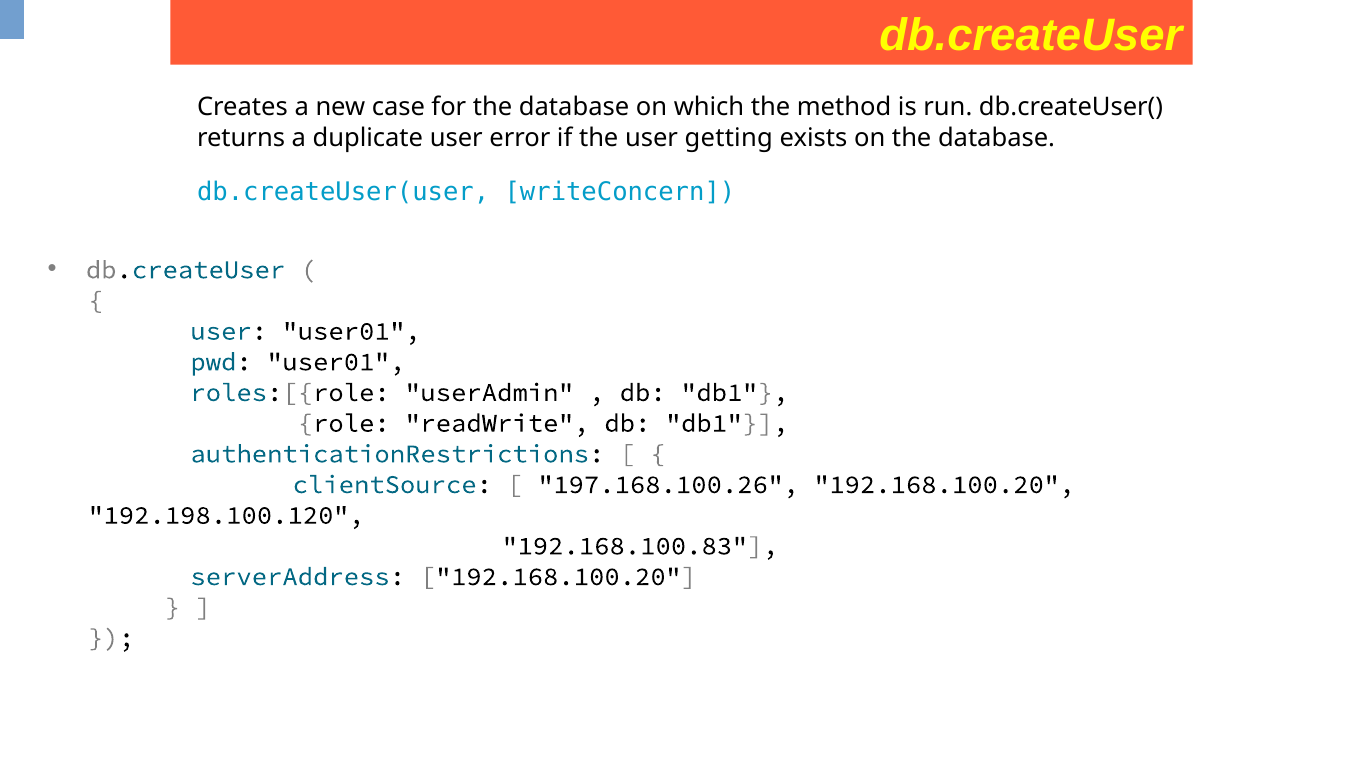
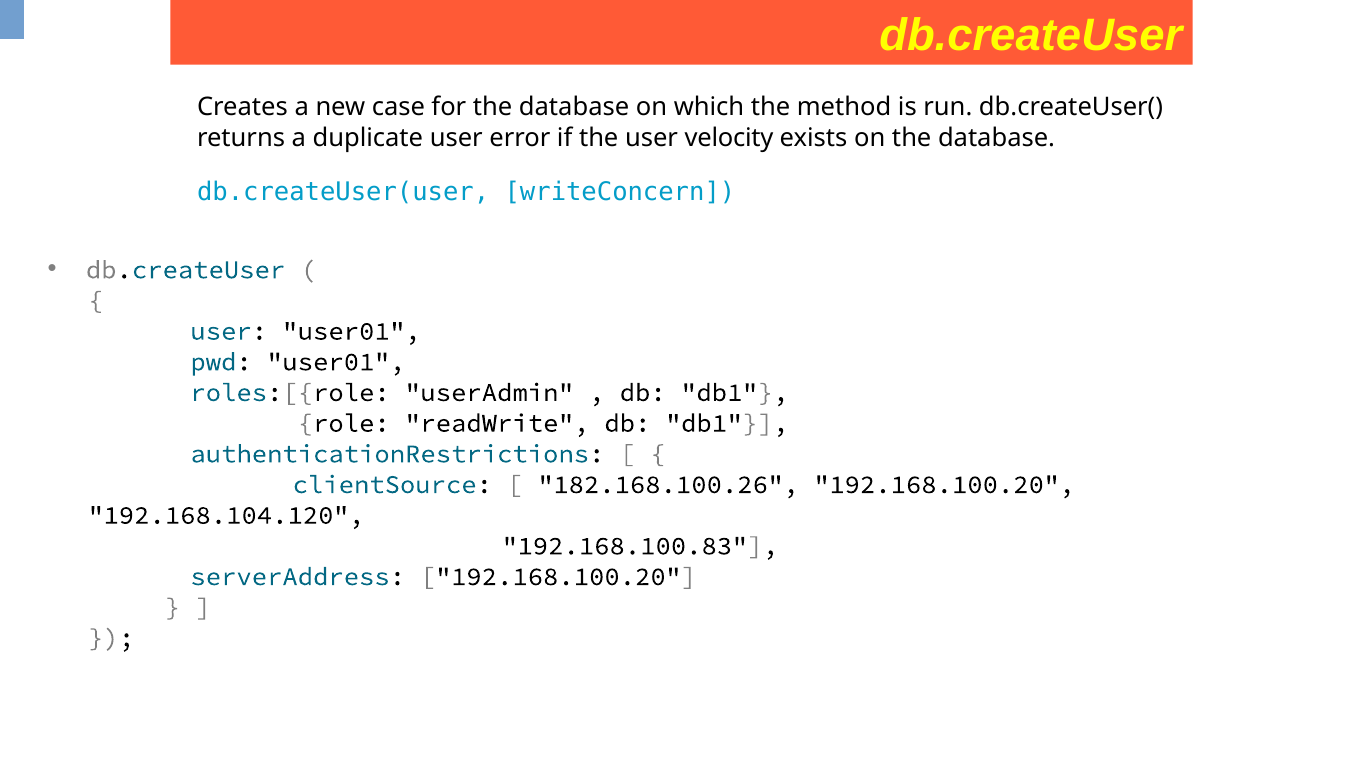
getting: getting -> velocity
197.168.100.26: 197.168.100.26 -> 182.168.100.26
192.198.100.120: 192.198.100.120 -> 192.168.104.120
